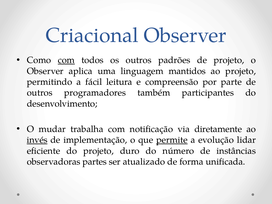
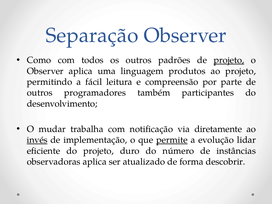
Criacional: Criacional -> Separação
com at (66, 60) underline: present -> none
projeto at (229, 60) underline: none -> present
mantidos: mantidos -> produtos
observadoras partes: partes -> aplica
unificada: unificada -> descobrir
